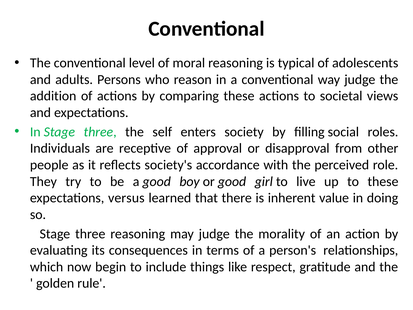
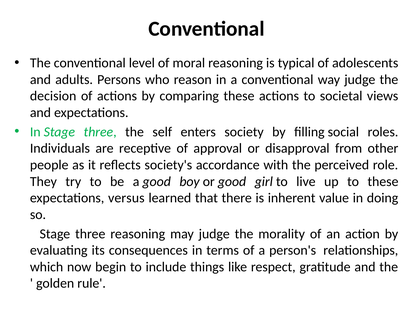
addition: addition -> decision
